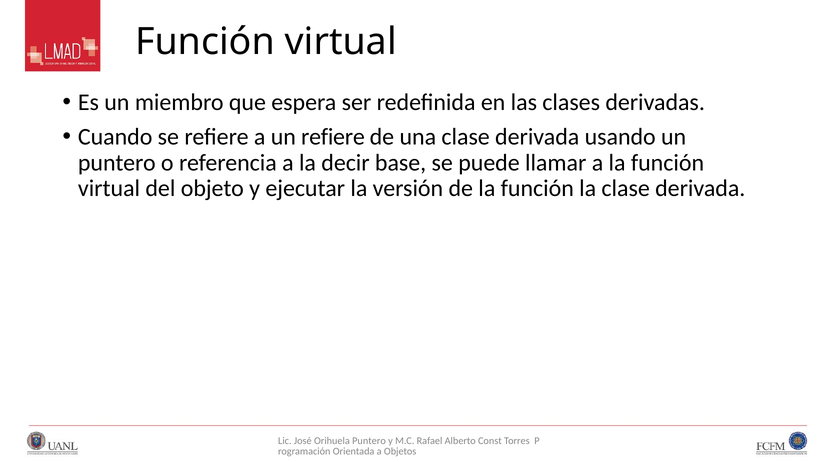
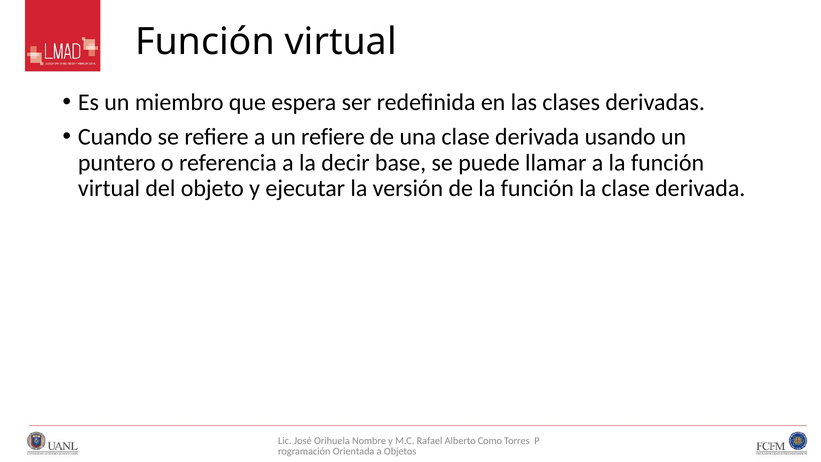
Orihuela Puntero: Puntero -> Nombre
Const: Const -> Como
